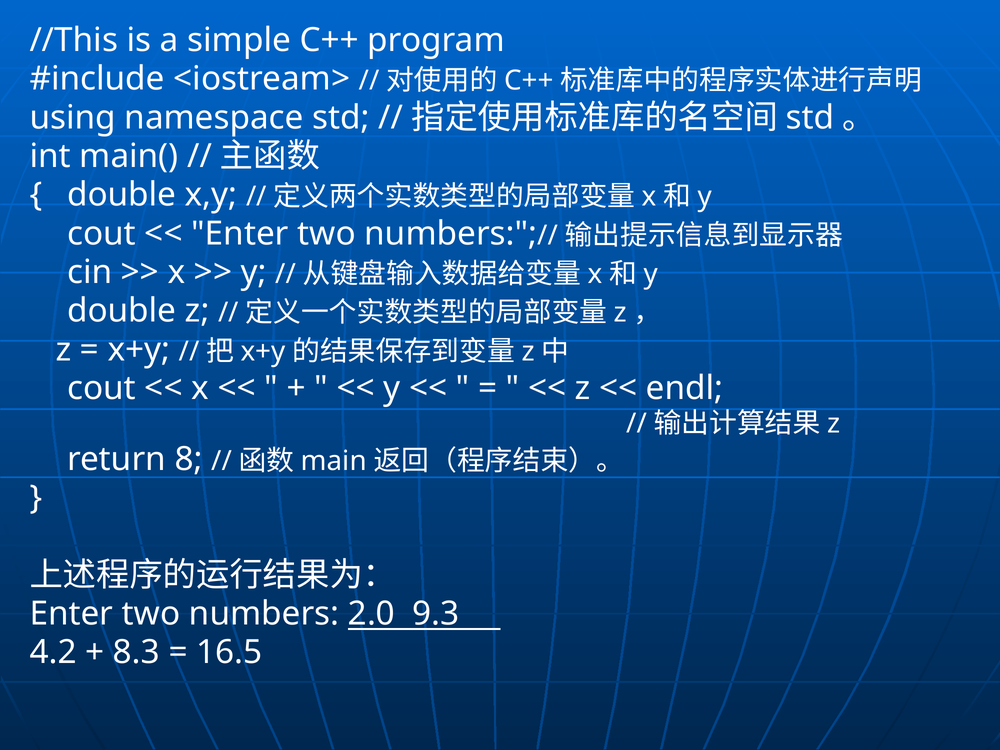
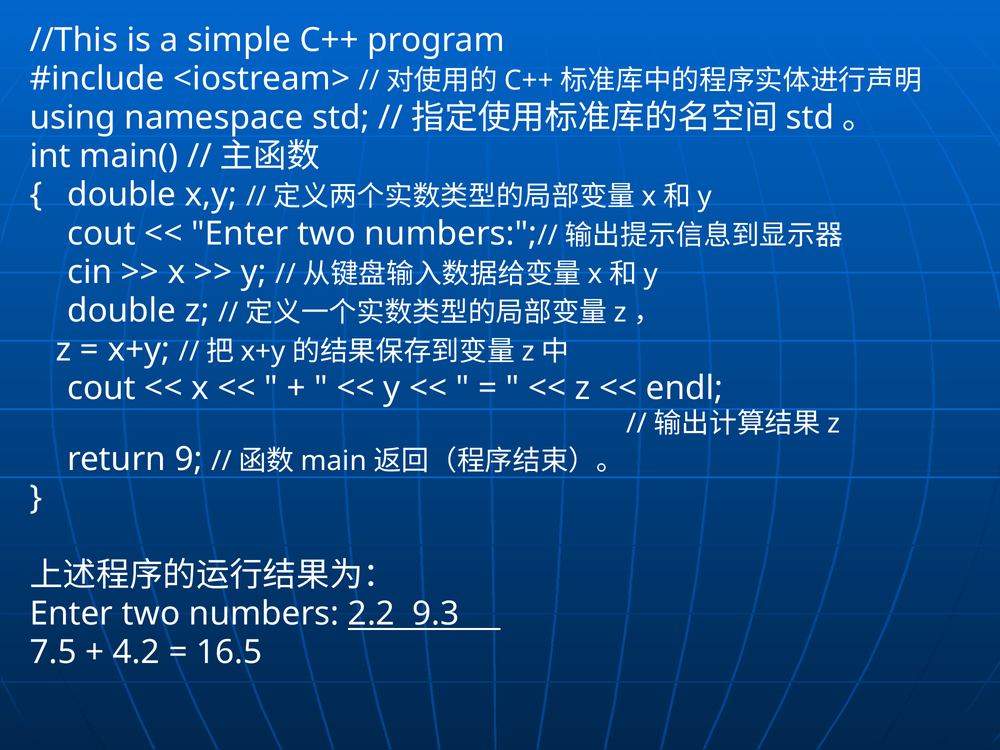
8: 8 -> 9
2.0: 2.0 -> 2.2
4.2: 4.2 -> 7.5
8.3: 8.3 -> 4.2
